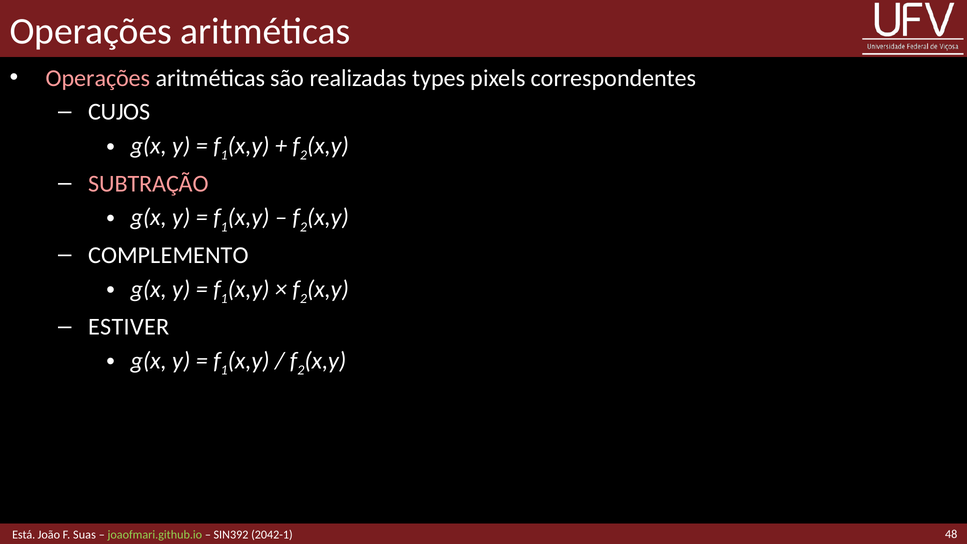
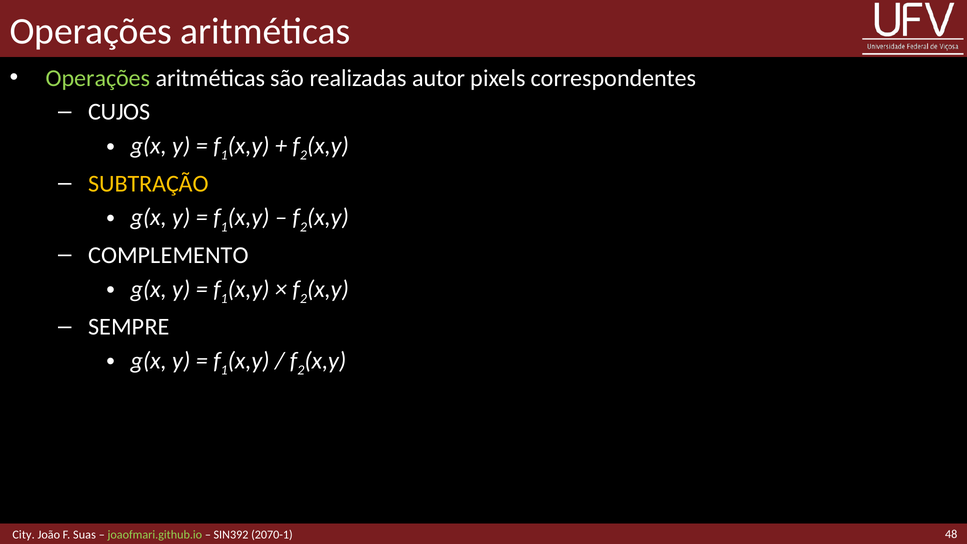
Operações at (98, 78) colour: pink -> light green
types: types -> autor
SUBTRAÇÃO colour: pink -> yellow
ESTIVER: ESTIVER -> SEMPRE
Está: Está -> City
2042-1: 2042-1 -> 2070-1
